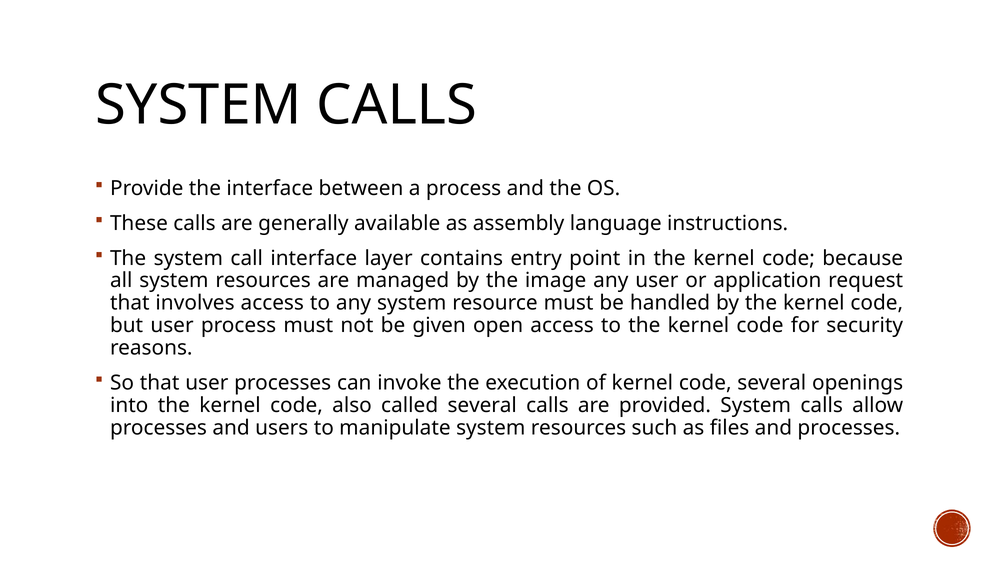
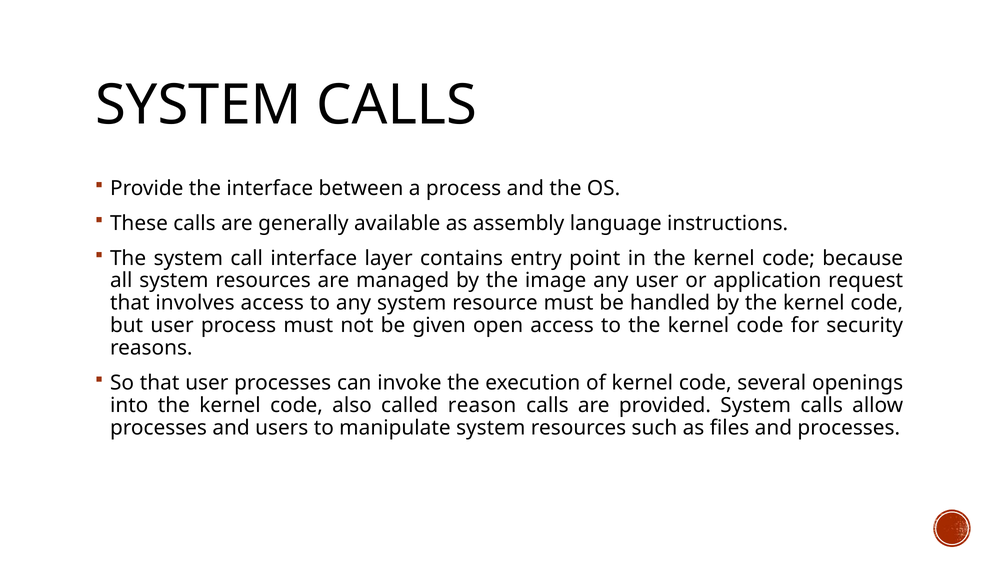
called several: several -> reason
